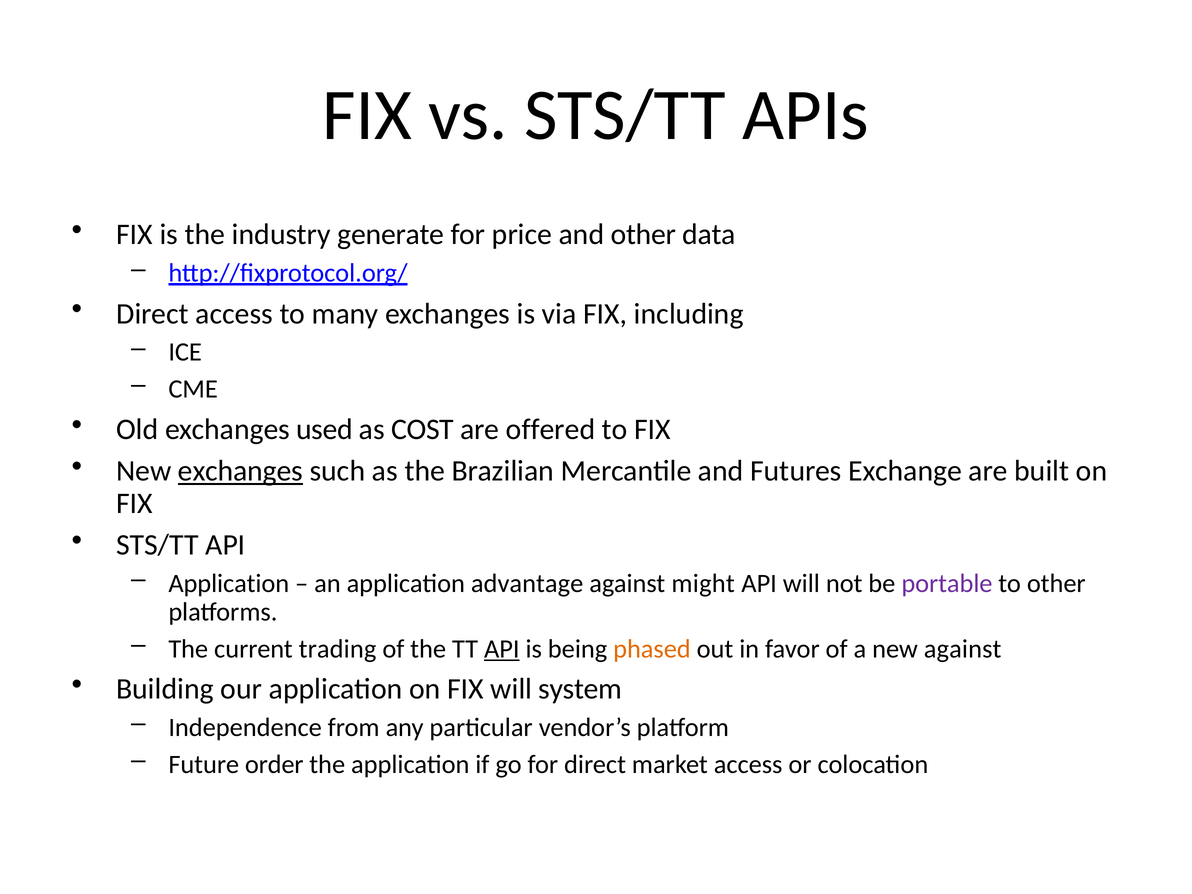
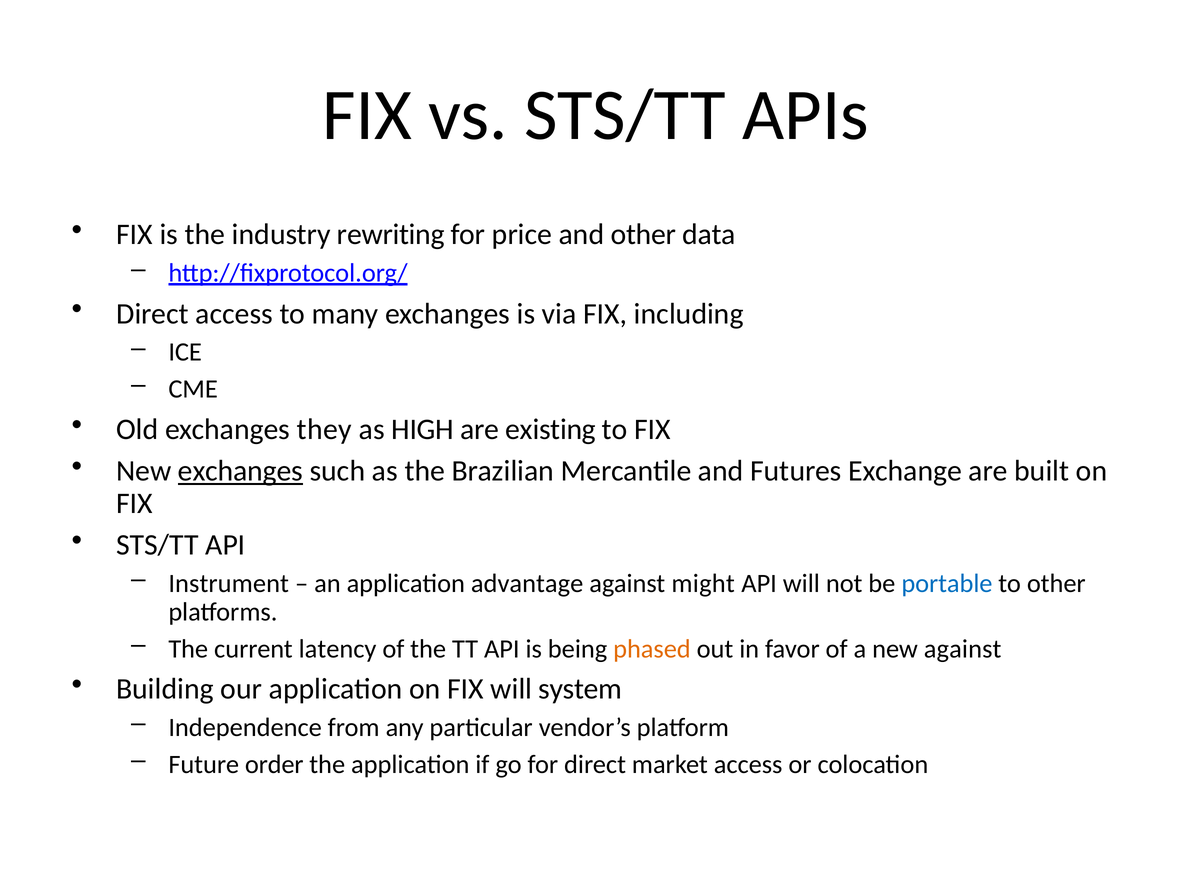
generate: generate -> rewriting
used: used -> they
COST: COST -> HIGH
offered: offered -> existing
Application at (229, 583): Application -> Instrument
portable colour: purple -> blue
trading: trading -> latency
API at (502, 649) underline: present -> none
